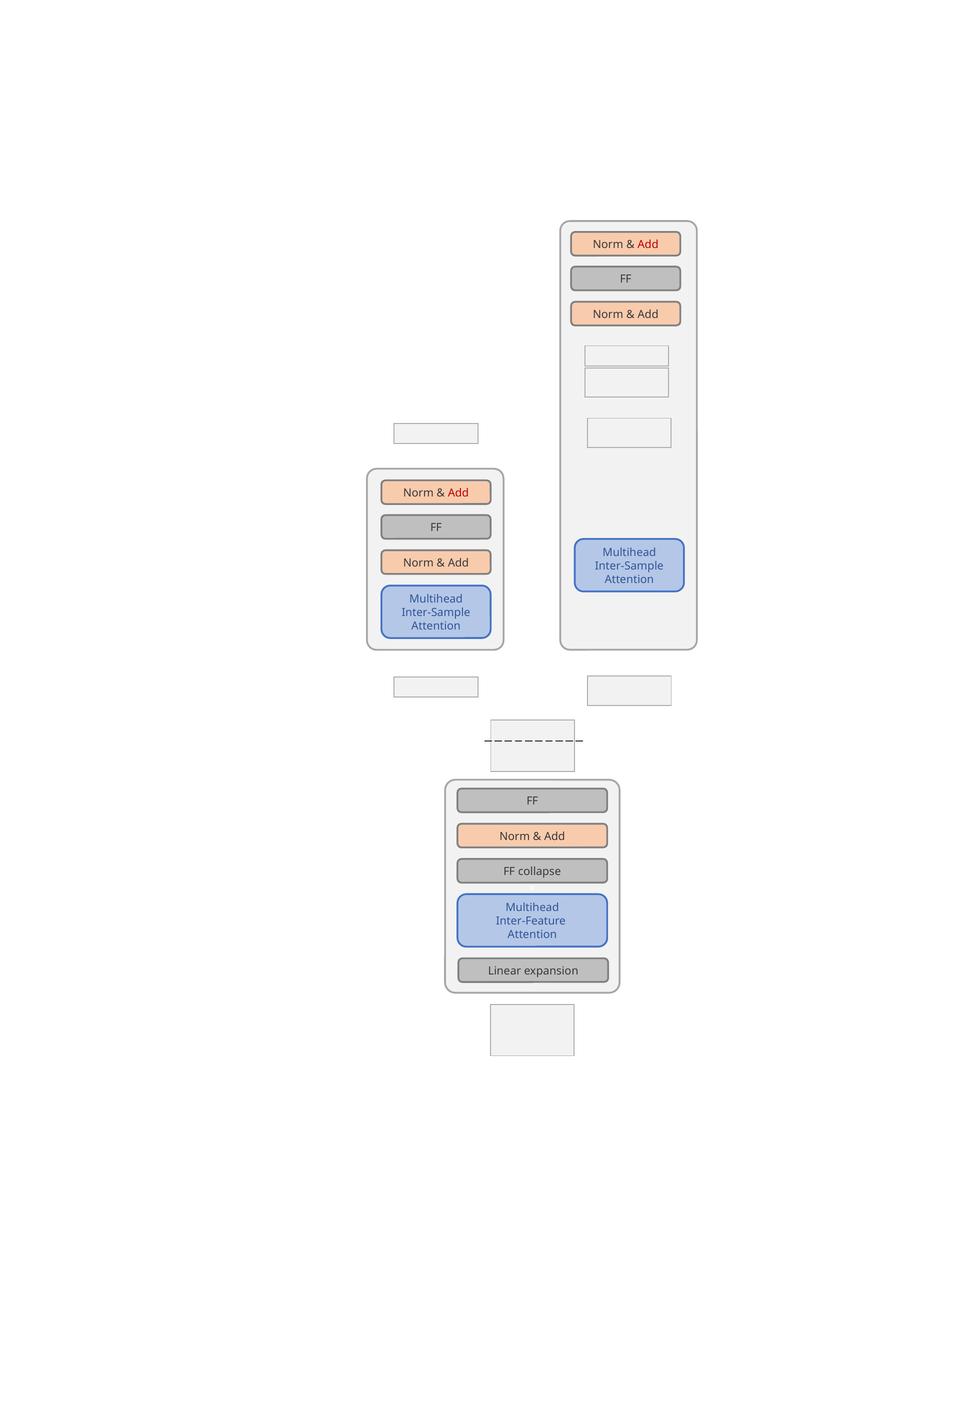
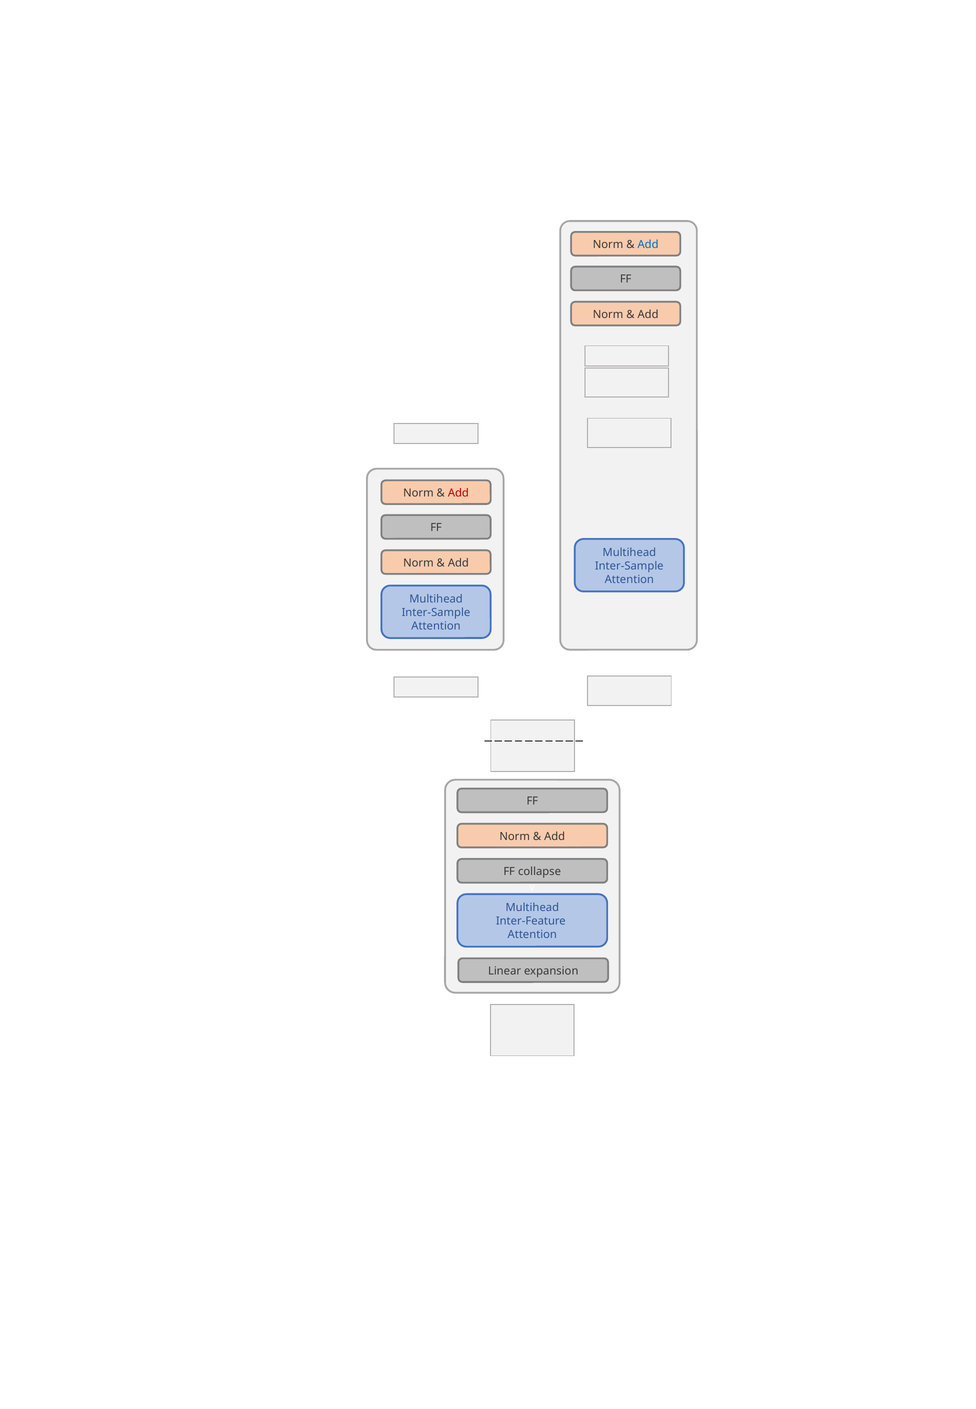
Add at (648, 245) colour: red -> blue
